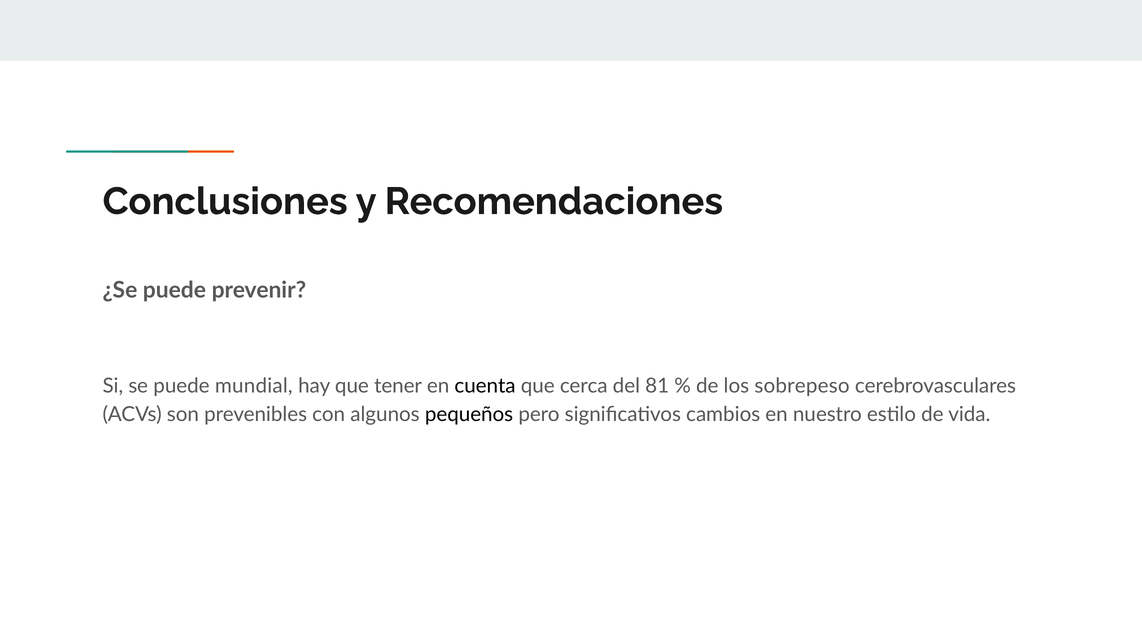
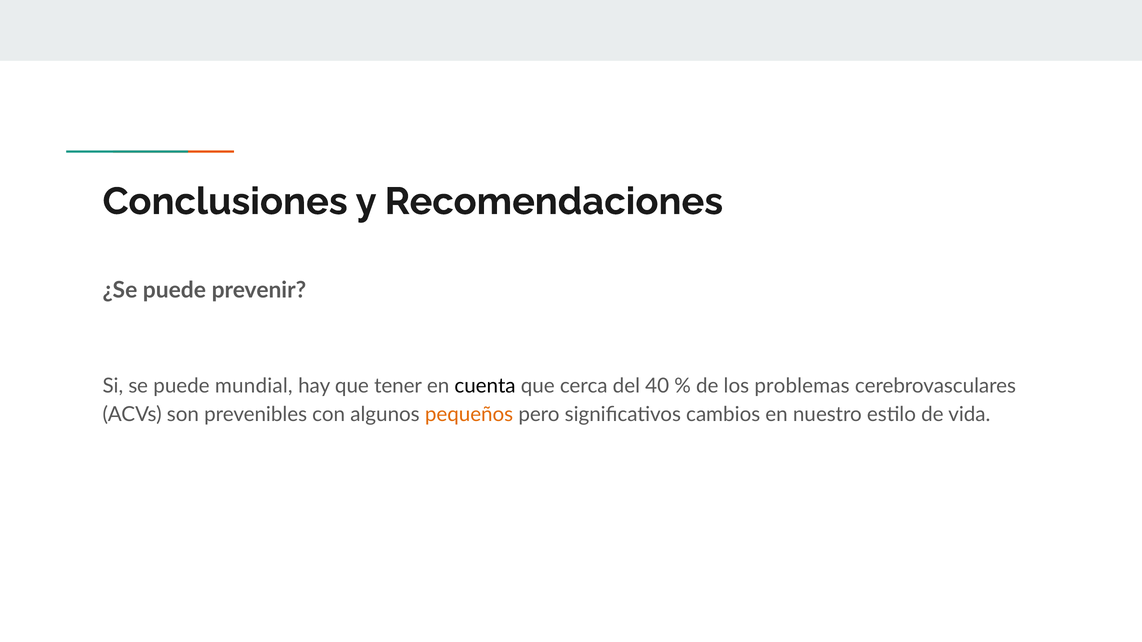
81: 81 -> 40
sobrepeso: sobrepeso -> problemas
pequeños colour: black -> orange
